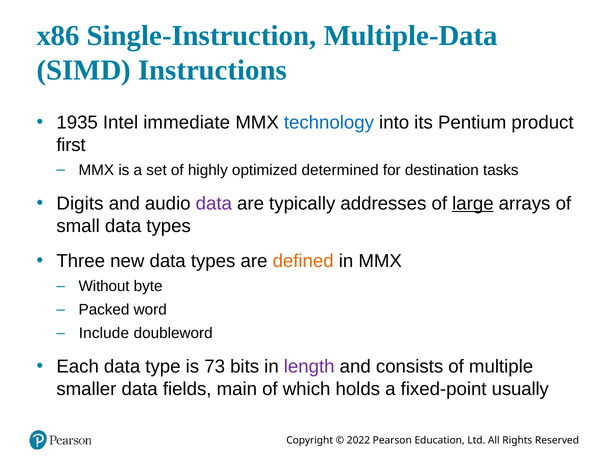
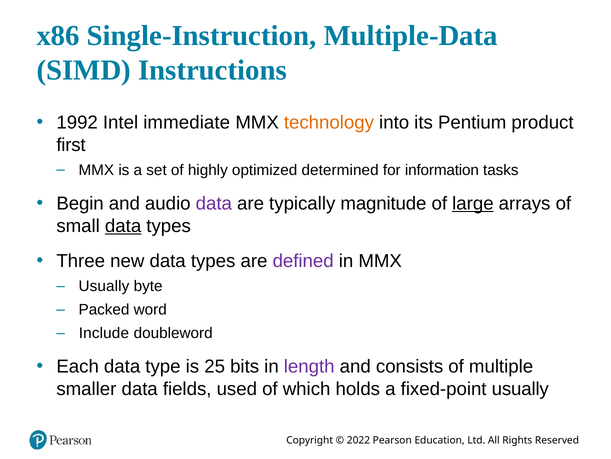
1935: 1935 -> 1992
technology colour: blue -> orange
destination: destination -> information
Digits: Digits -> Begin
addresses: addresses -> magnitude
data at (123, 226) underline: none -> present
defined colour: orange -> purple
Without at (104, 286): Without -> Usually
73: 73 -> 25
main: main -> used
